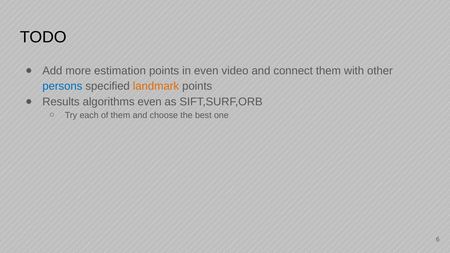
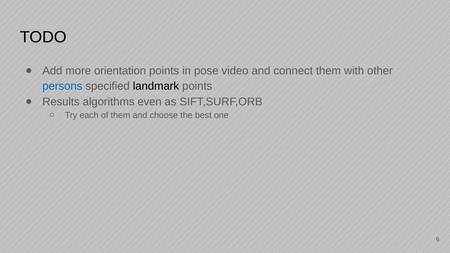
estimation: estimation -> orientation
in even: even -> pose
landmark colour: orange -> black
